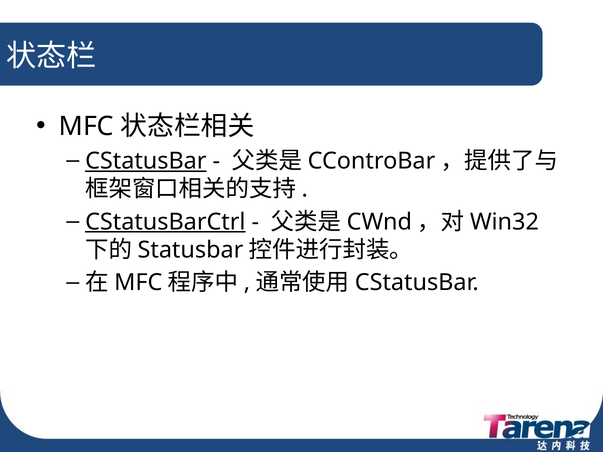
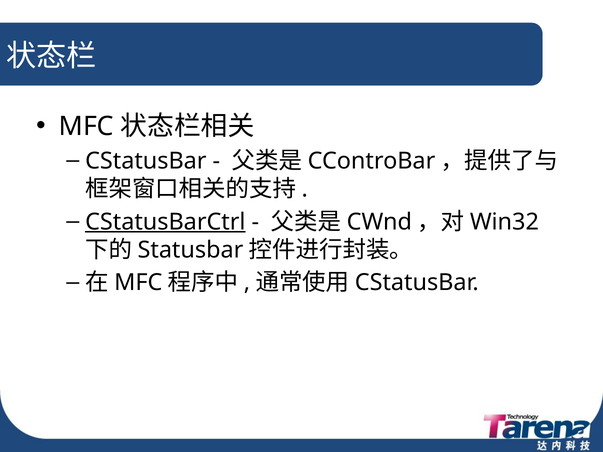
CStatusBar at (146, 161) underline: present -> none
